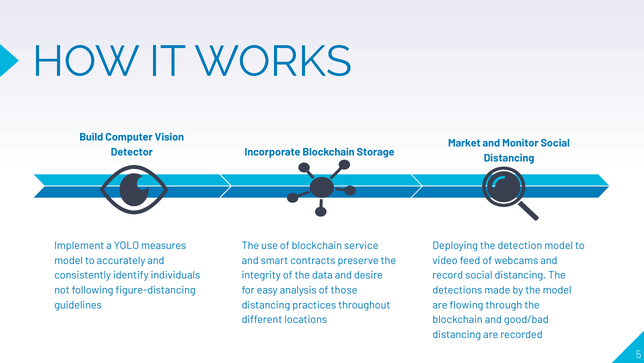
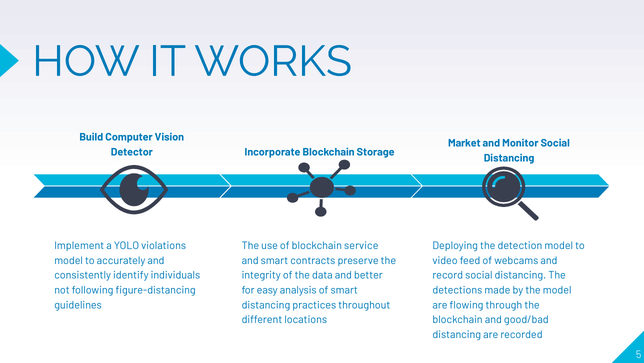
measures: measures -> violations
desire: desire -> better
of those: those -> smart
